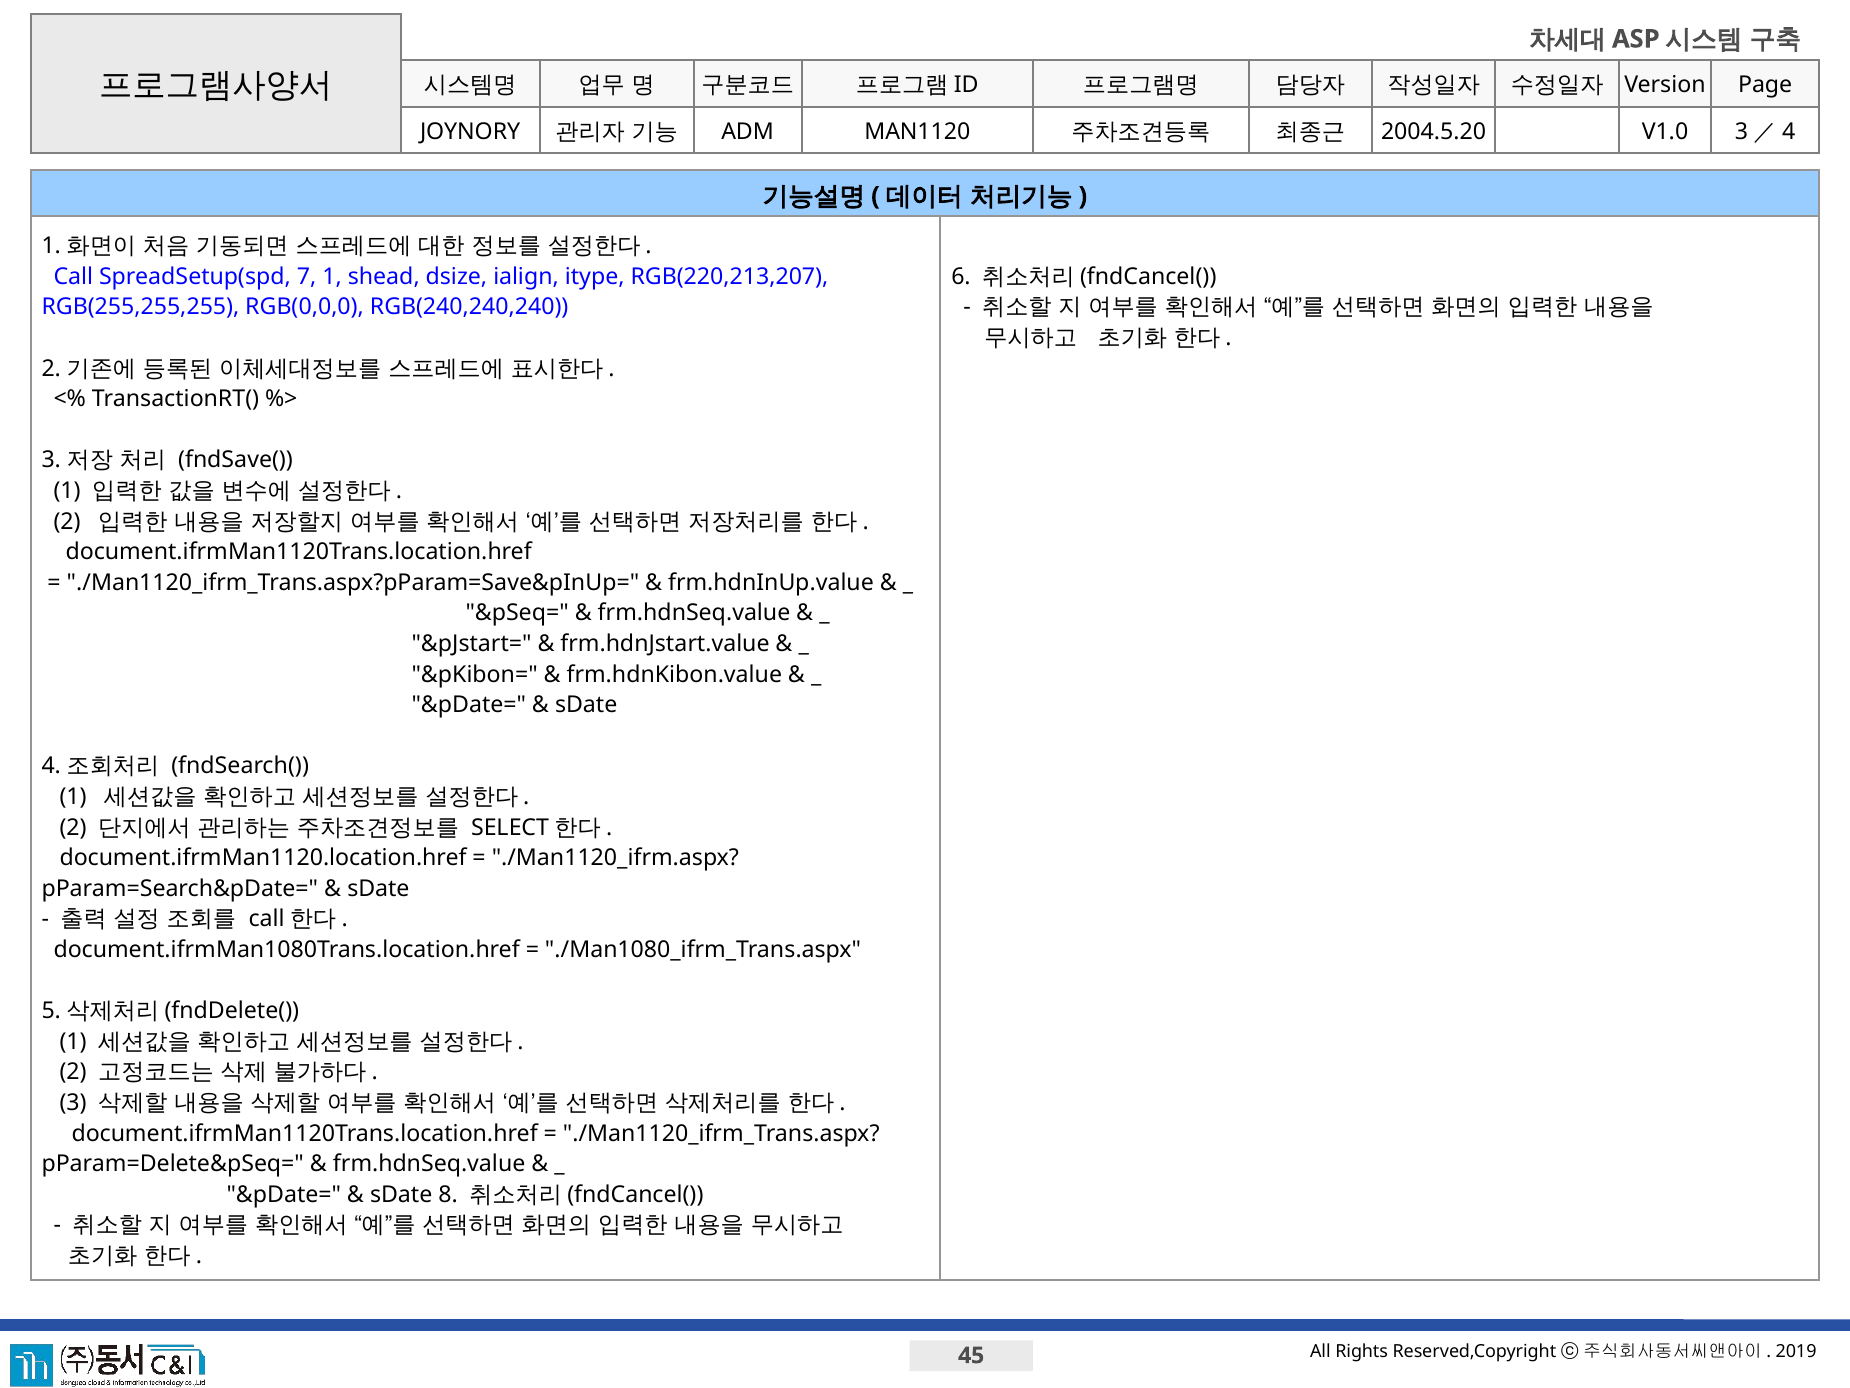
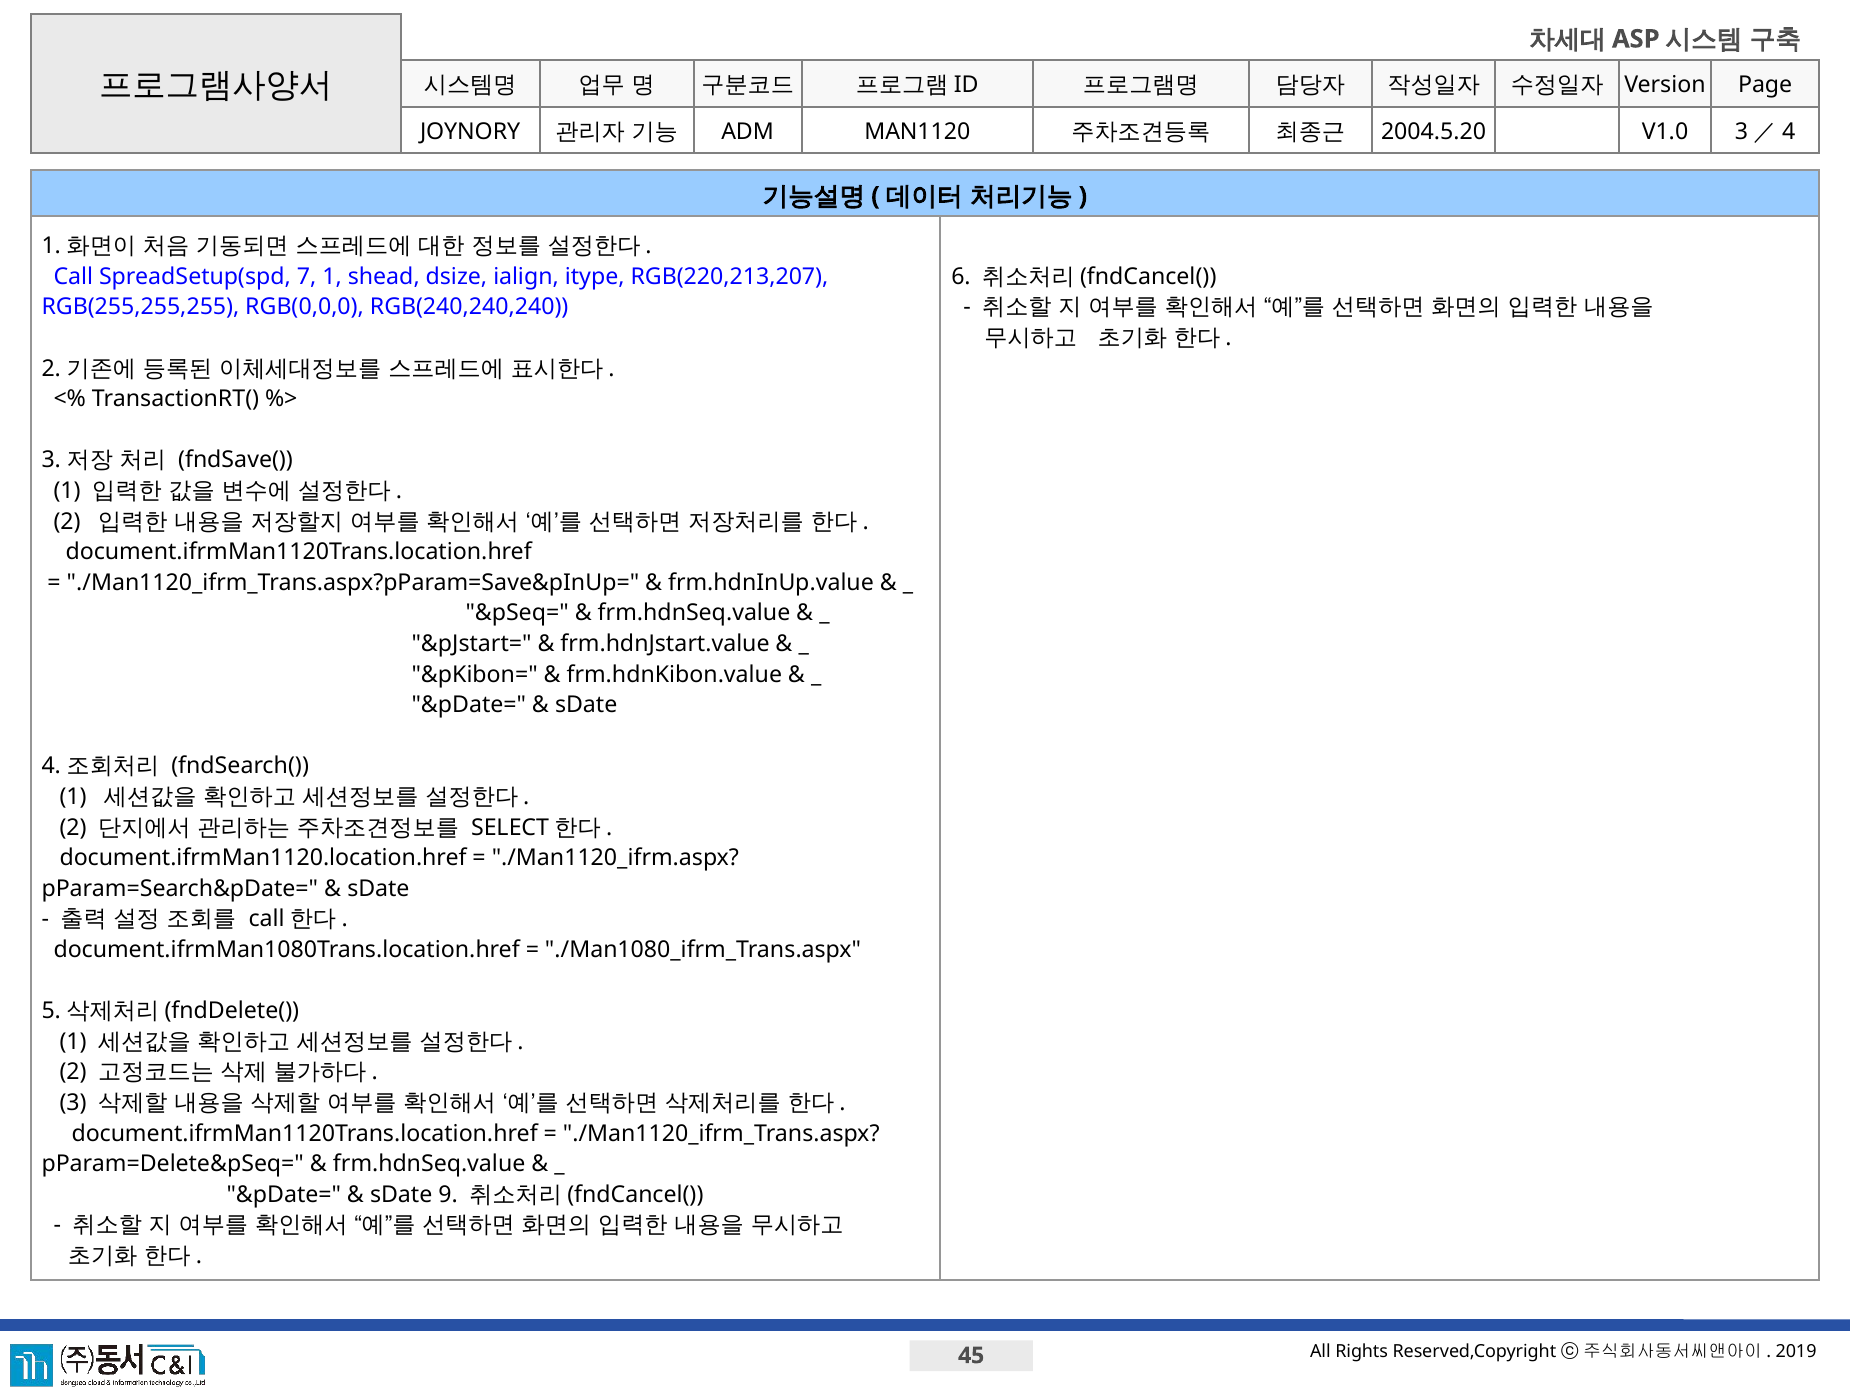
8: 8 -> 9
